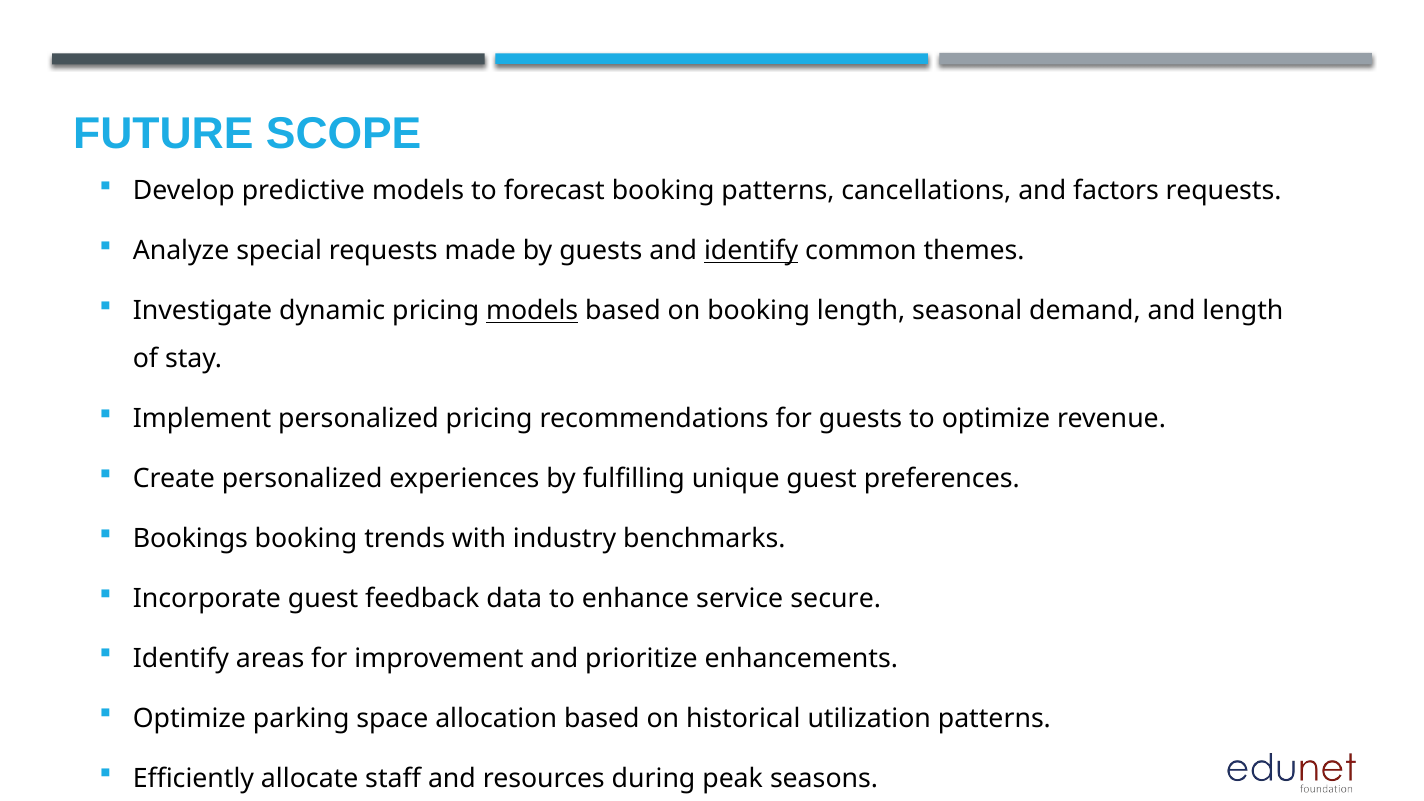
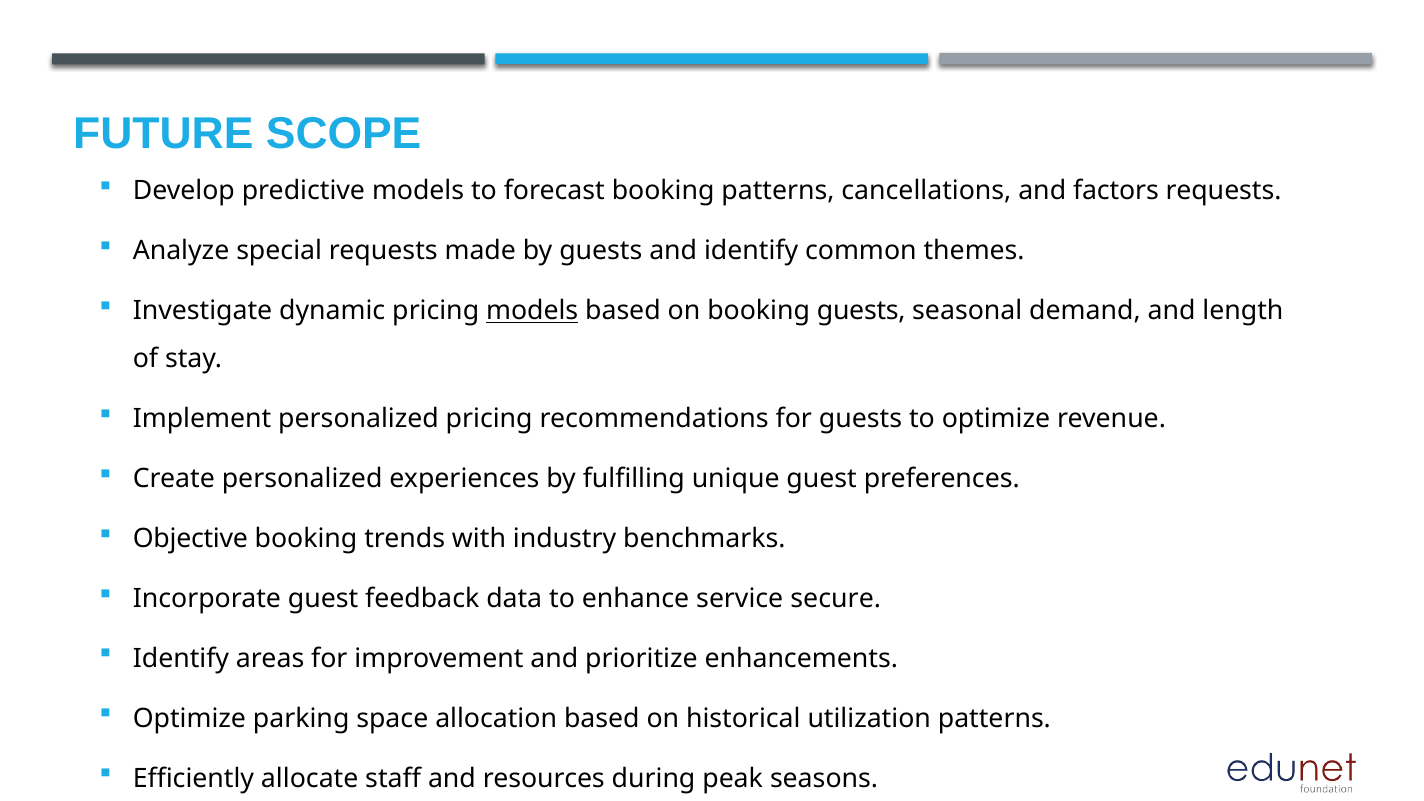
identify at (751, 251) underline: present -> none
booking length: length -> guests
Bookings: Bookings -> Objective
